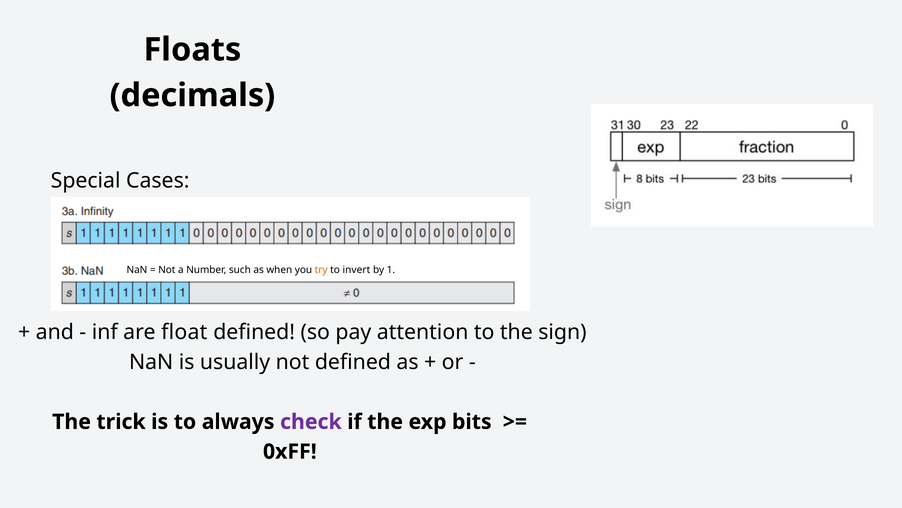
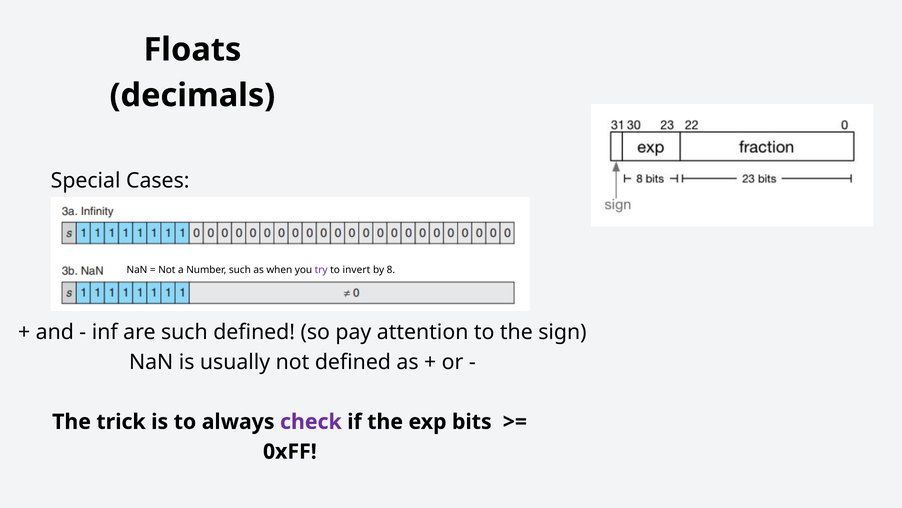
try colour: orange -> purple
1: 1 -> 8
are float: float -> such
